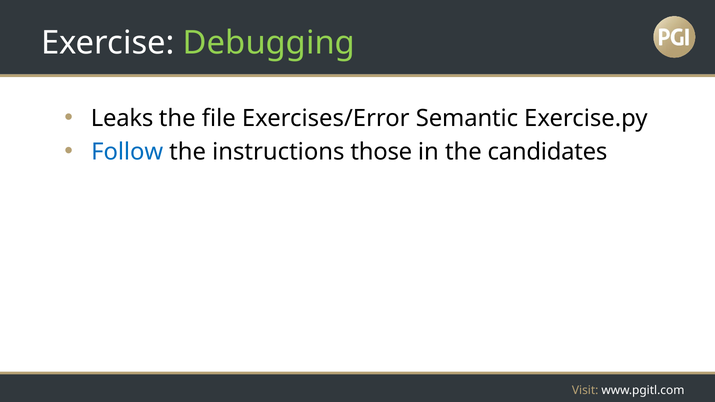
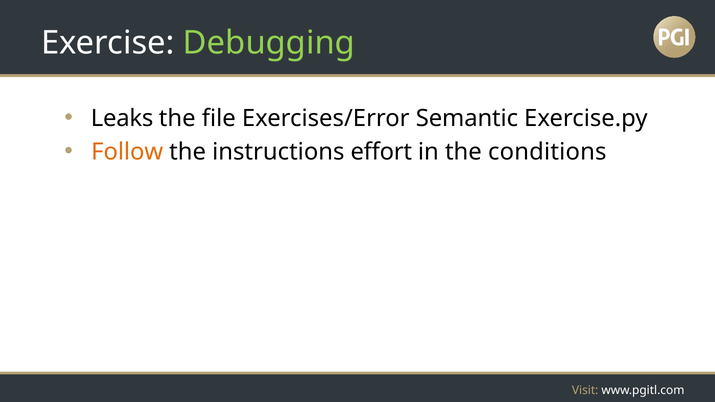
Follow colour: blue -> orange
those: those -> effort
candidates: candidates -> conditions
